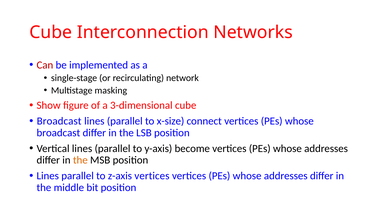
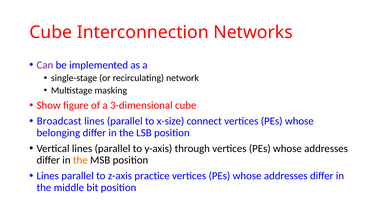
Can colour: red -> purple
broadcast at (58, 133): broadcast -> belonging
become: become -> through
z-axis vertices: vertices -> practice
